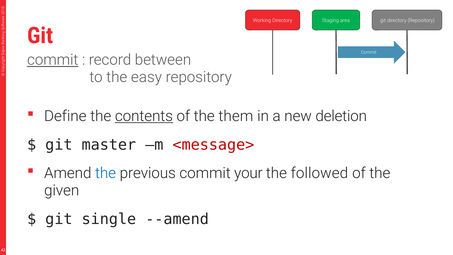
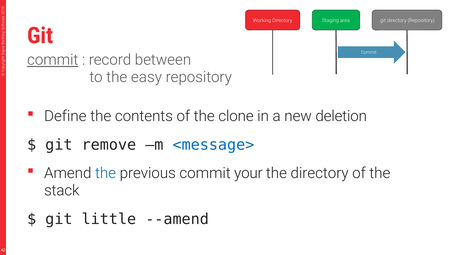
contents underline: present -> none
them: them -> clone
master: master -> remove
<message> colour: red -> blue
the followed: followed -> directory
given: given -> stack
single: single -> little
